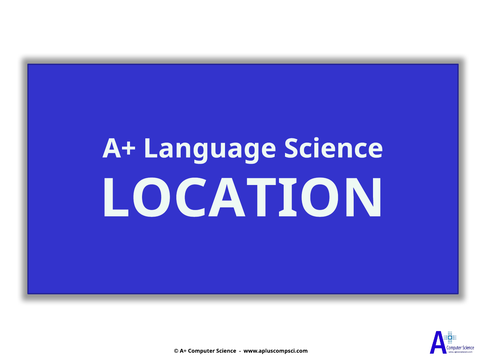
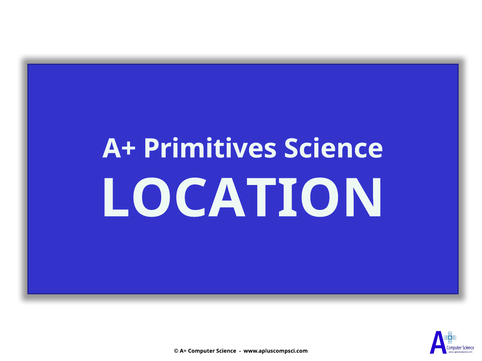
Language: Language -> Primitives
